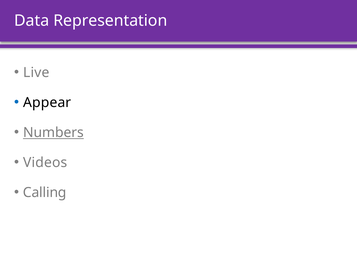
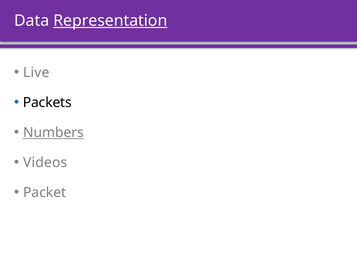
Representation underline: none -> present
Appear: Appear -> Packets
Calling: Calling -> Packet
